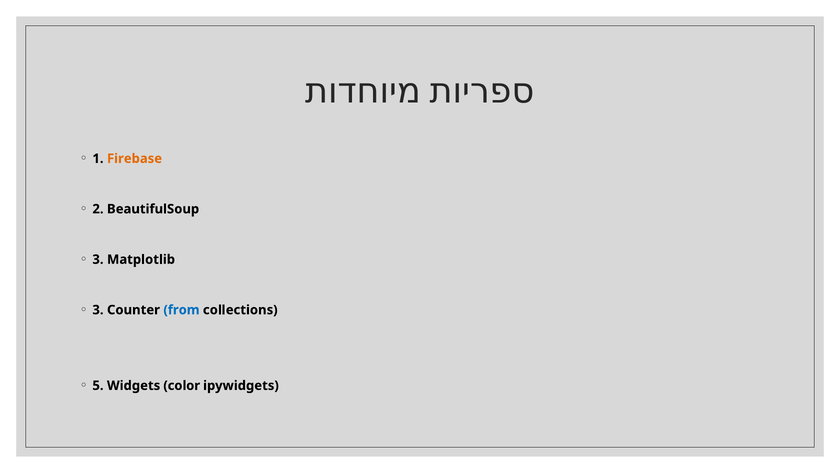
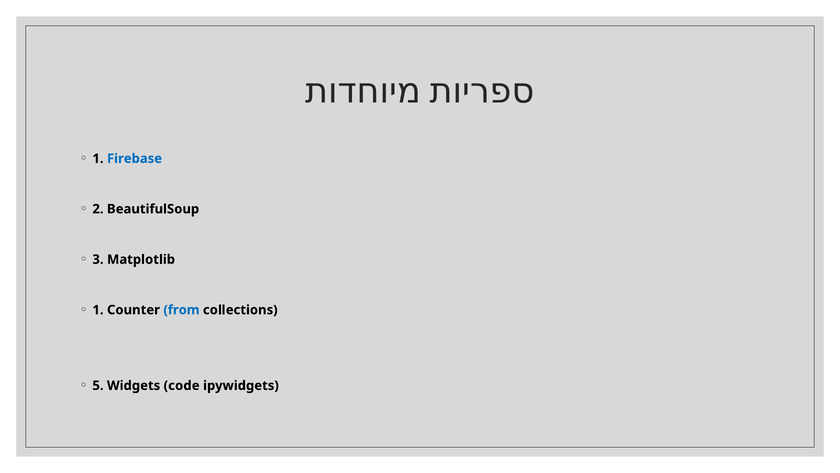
Firebase colour: orange -> blue
3 at (98, 310): 3 -> 1
color: color -> code
